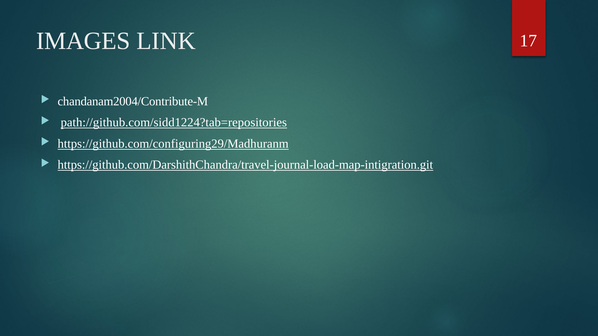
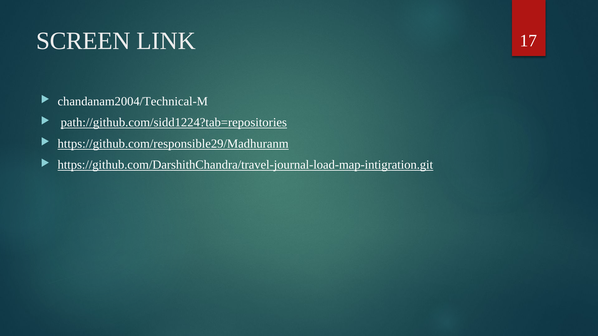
IMAGES: IMAGES -> SCREEN
chandanam2004/Contribute-M: chandanam2004/Contribute-M -> chandanam2004/Technical-M
https://github.com/configuring29/Madhuranm: https://github.com/configuring29/Madhuranm -> https://github.com/responsible29/Madhuranm
